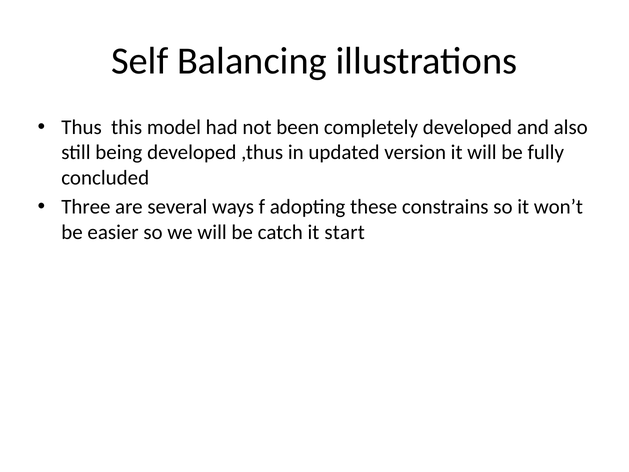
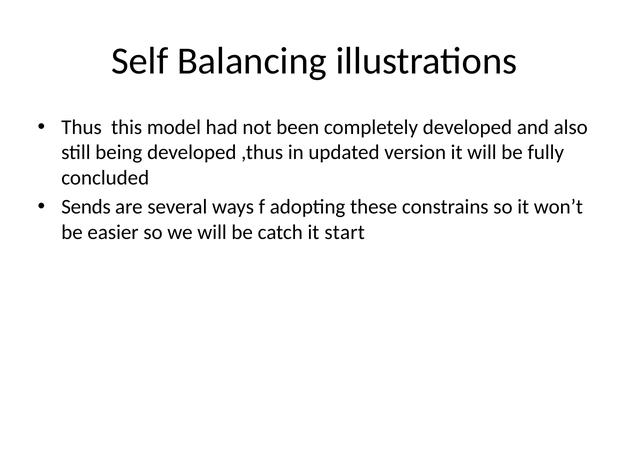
Three: Three -> Sends
